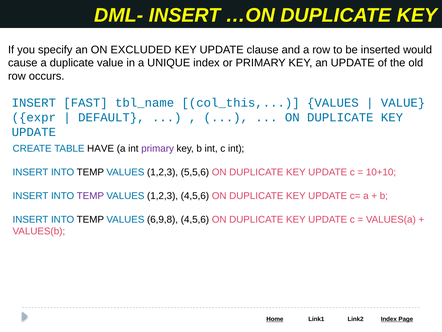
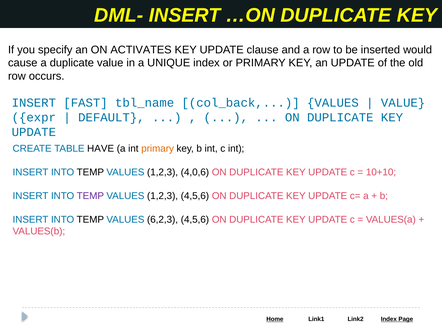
EXCLUDED: EXCLUDED -> ACTIVATES
col_this: col_this -> col_back
primary at (158, 148) colour: purple -> orange
5,5,6: 5,5,6 -> 4,0,6
6,9,8: 6,9,8 -> 6,2,3
